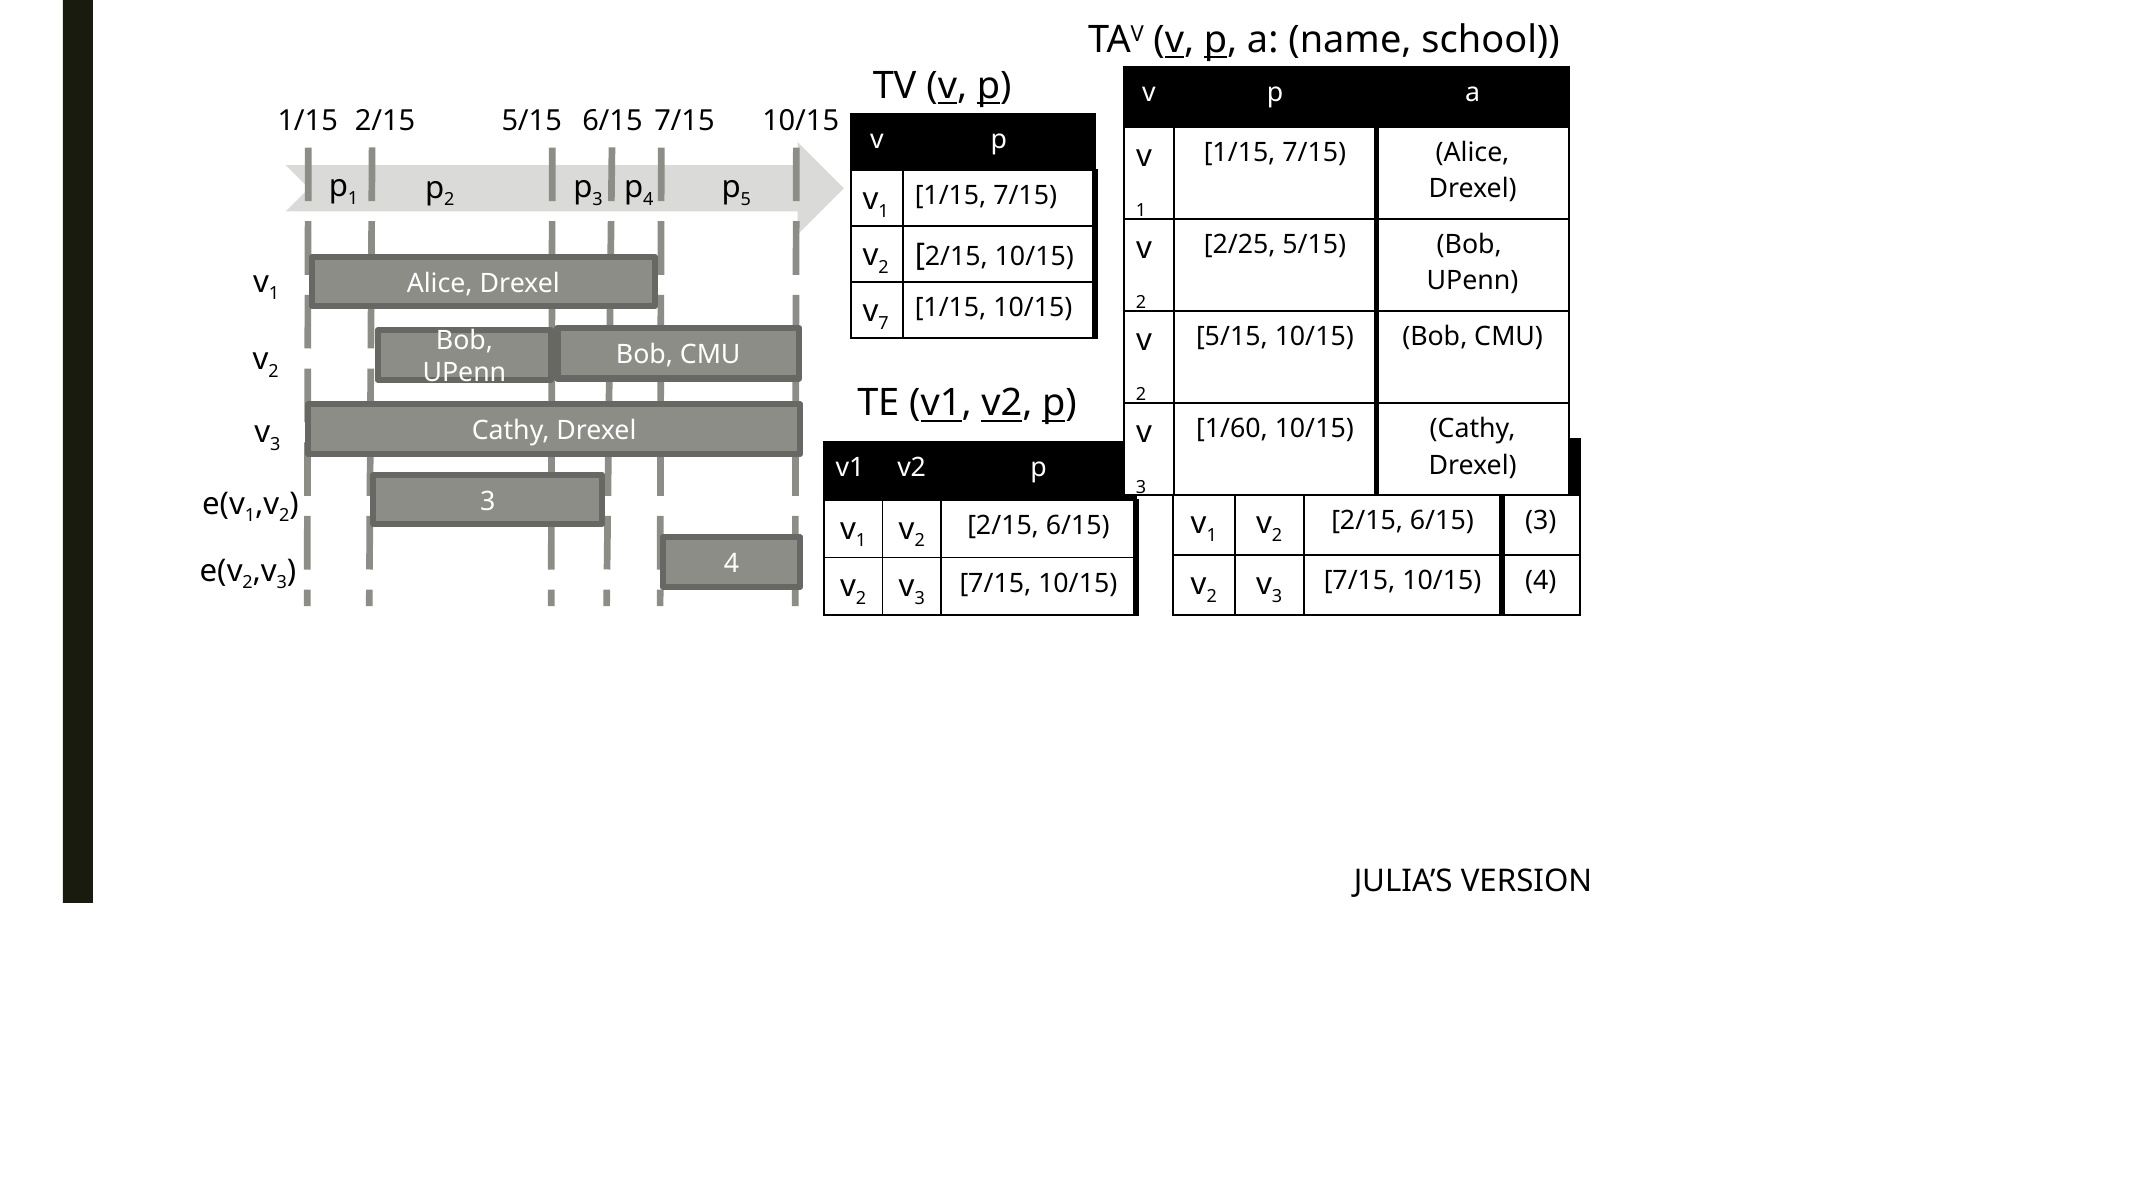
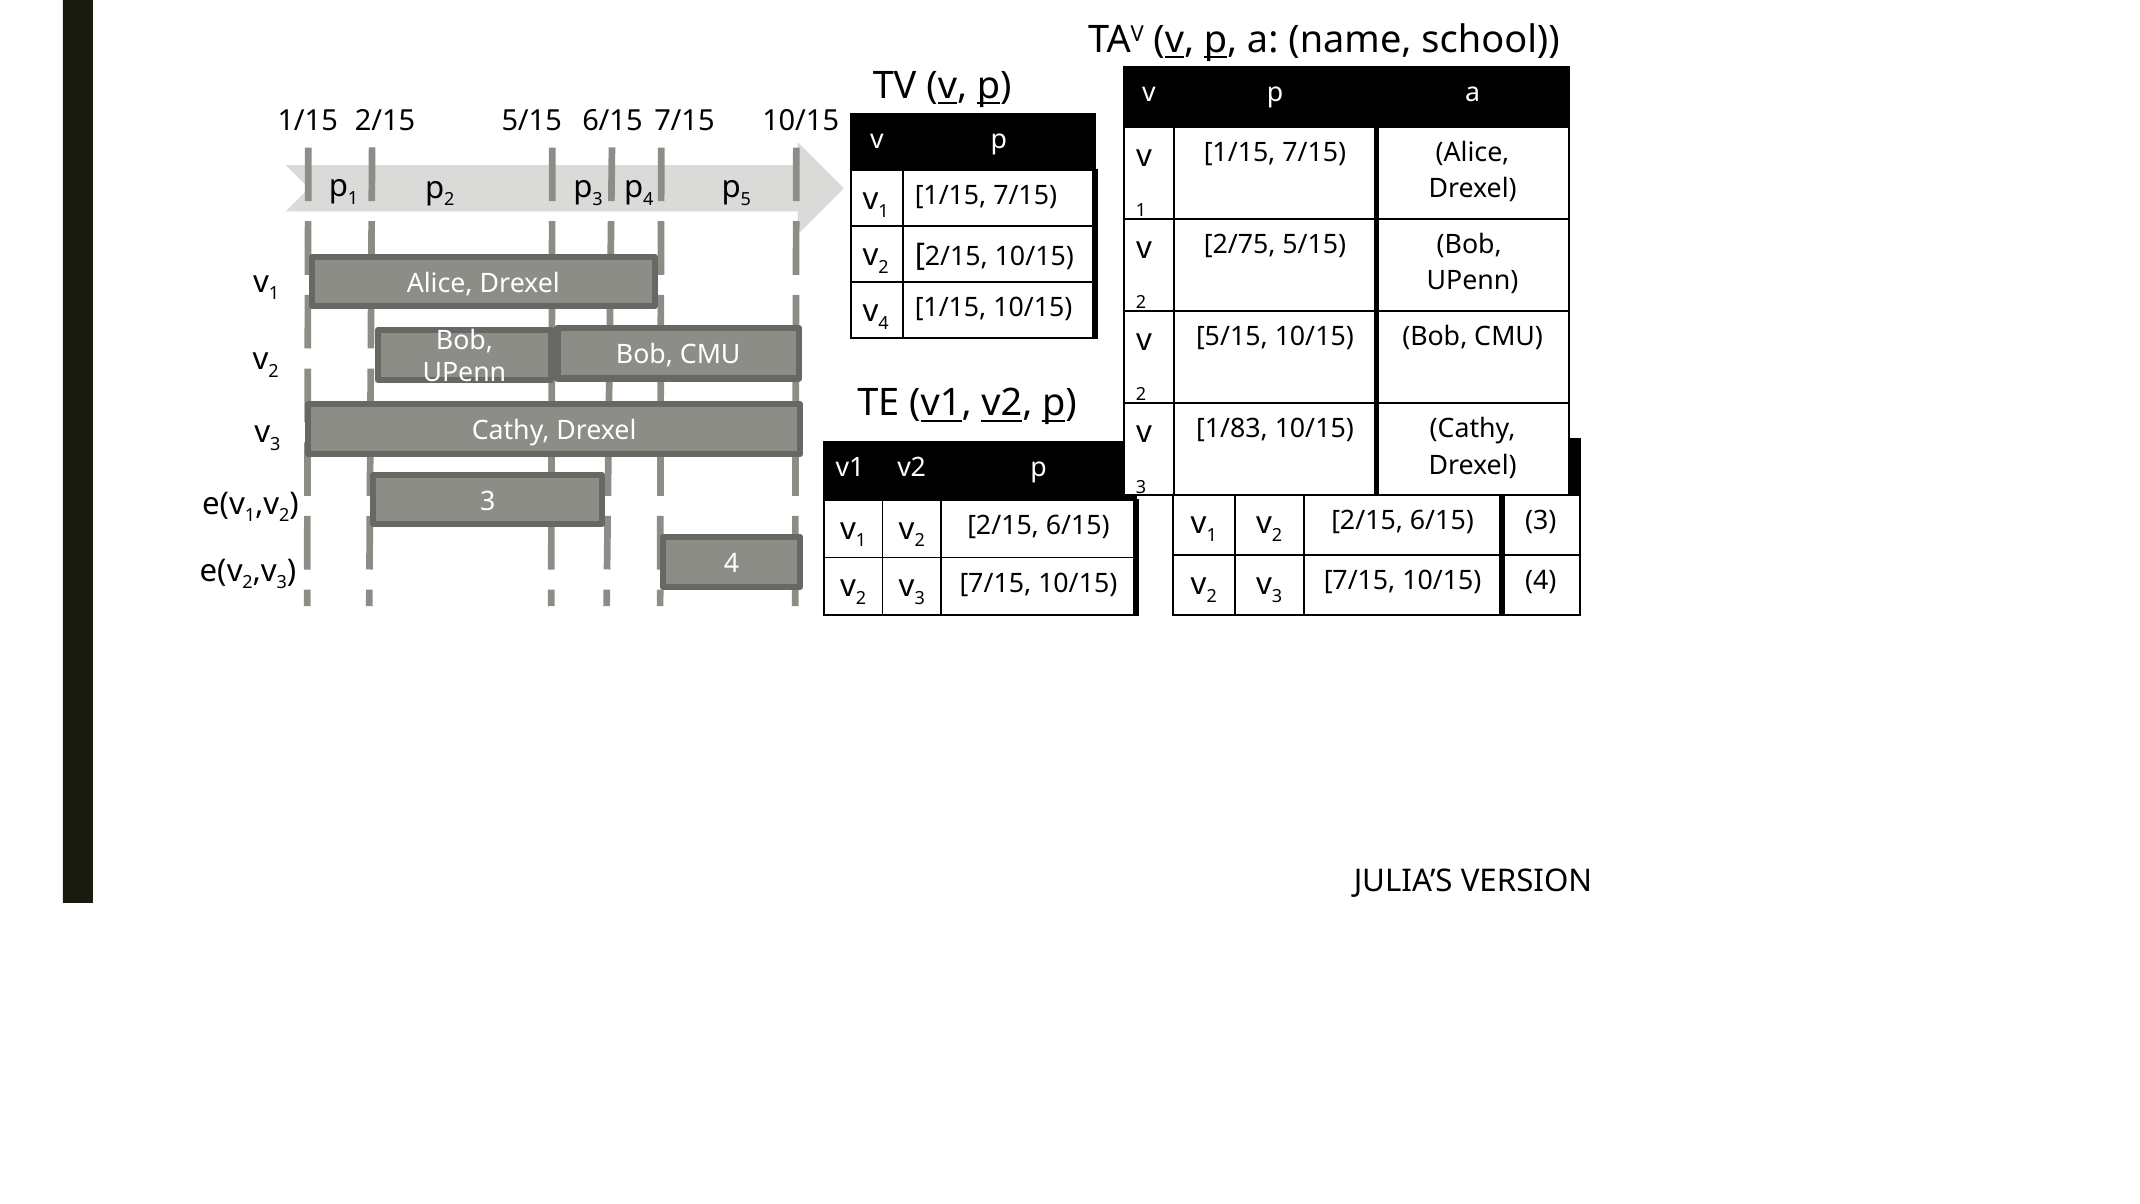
2/25: 2/25 -> 2/75
v 7: 7 -> 4
1/60: 1/60 -> 1/83
